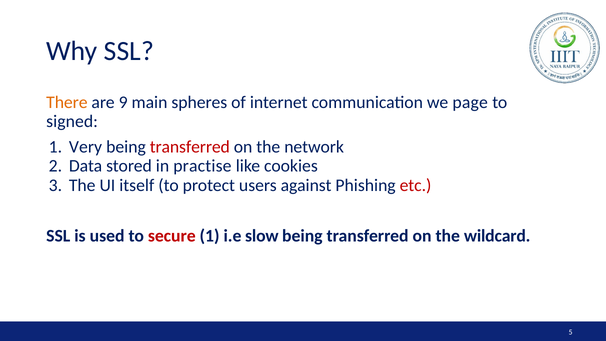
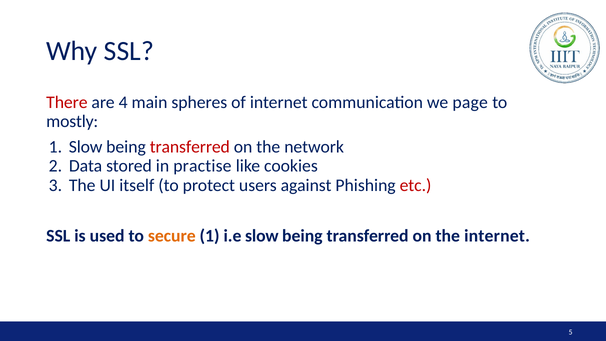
There colour: orange -> red
9: 9 -> 4
signed: signed -> mostly
1 Very: Very -> Slow
secure colour: red -> orange
the wildcard: wildcard -> internet
